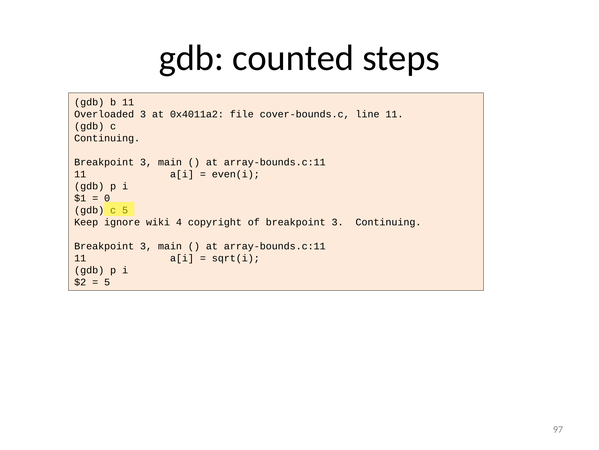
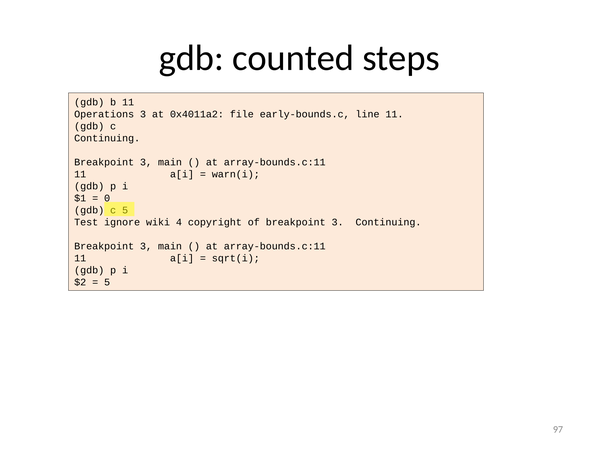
Overloaded: Overloaded -> Operations
cover-bounds.c: cover-bounds.c -> early-bounds.c
even(i: even(i -> warn(i
Keep: Keep -> Test
